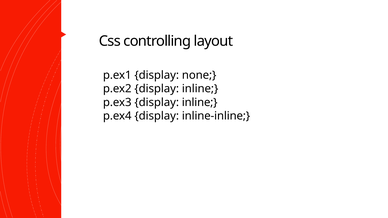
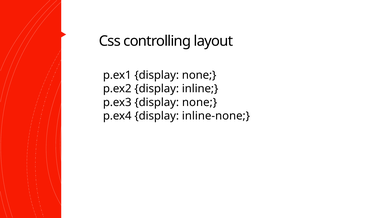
p.ex3 display inline: inline -> none
inline-inline: inline-inline -> inline-none
